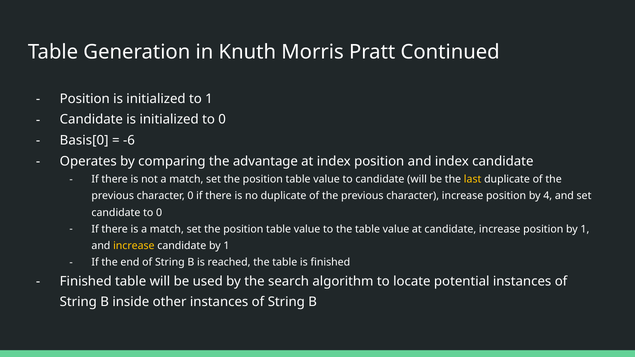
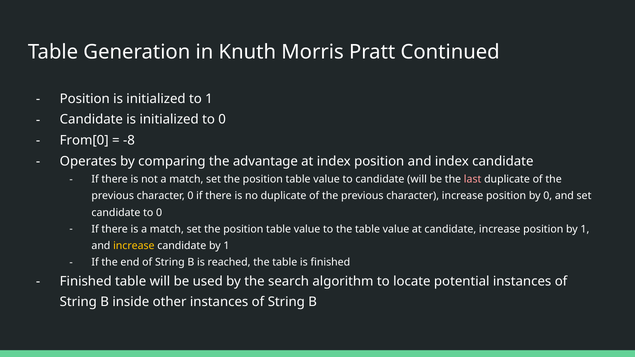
Basis[0: Basis[0 -> From[0
-6: -6 -> -8
last colour: yellow -> pink
by 4: 4 -> 0
